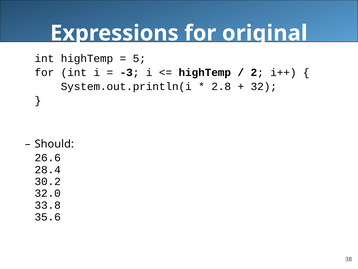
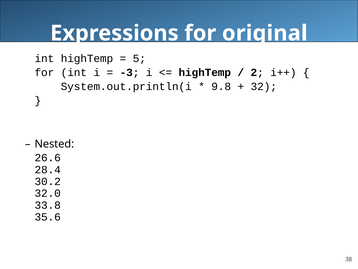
2.8: 2.8 -> 9.8
Should: Should -> Nested
